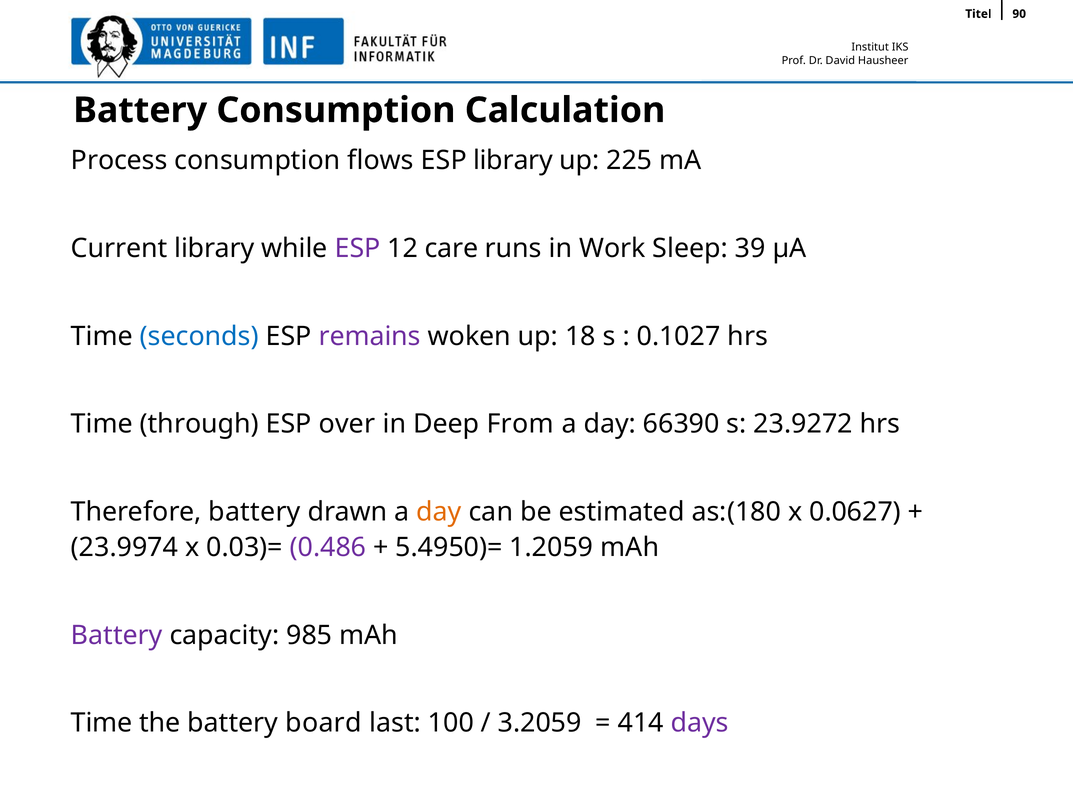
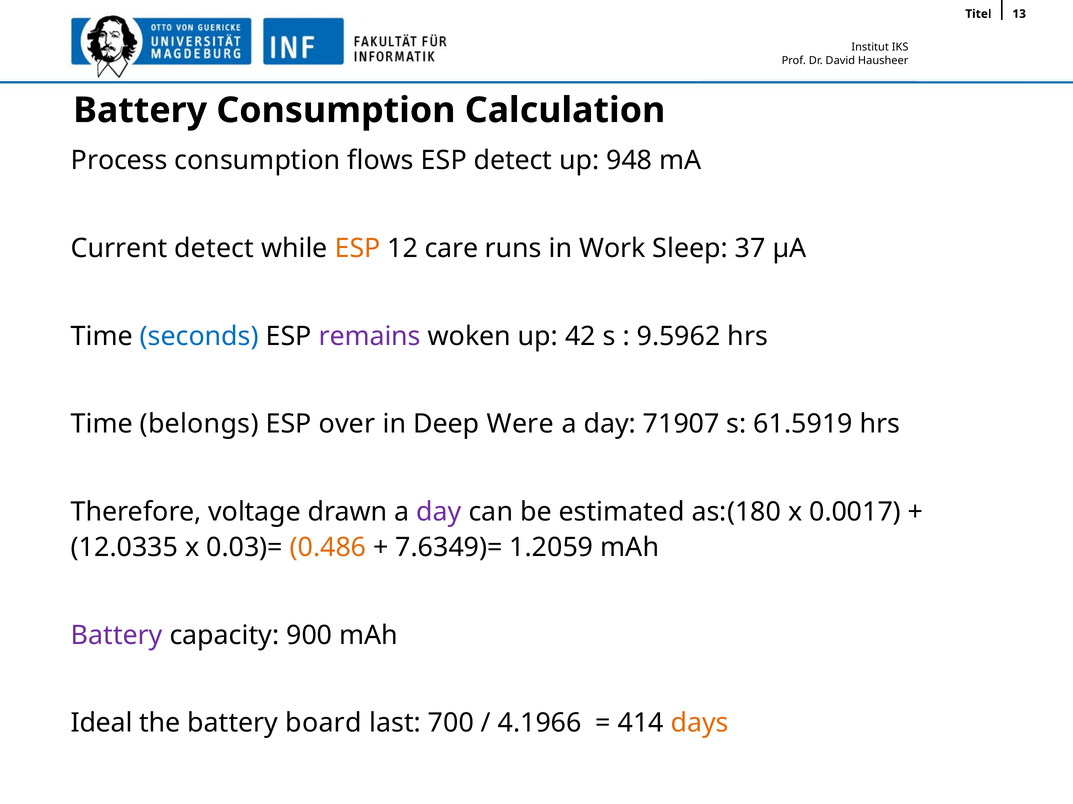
90: 90 -> 13
ESP library: library -> detect
225: 225 -> 948
Current library: library -> detect
ESP at (358, 249) colour: purple -> orange
39: 39 -> 37
18: 18 -> 42
0.1027: 0.1027 -> 9.5962
through: through -> belongs
From: From -> Were
66390: 66390 -> 71907
23.9272: 23.9272 -> 61.5919
Therefore battery: battery -> voltage
day at (439, 512) colour: orange -> purple
0.0627: 0.0627 -> 0.0017
23.9974: 23.9974 -> 12.0335
0.486 colour: purple -> orange
5.4950)=: 5.4950)= -> 7.6349)=
985: 985 -> 900
Time at (102, 724): Time -> Ideal
100: 100 -> 700
3.2059: 3.2059 -> 4.1966
days colour: purple -> orange
